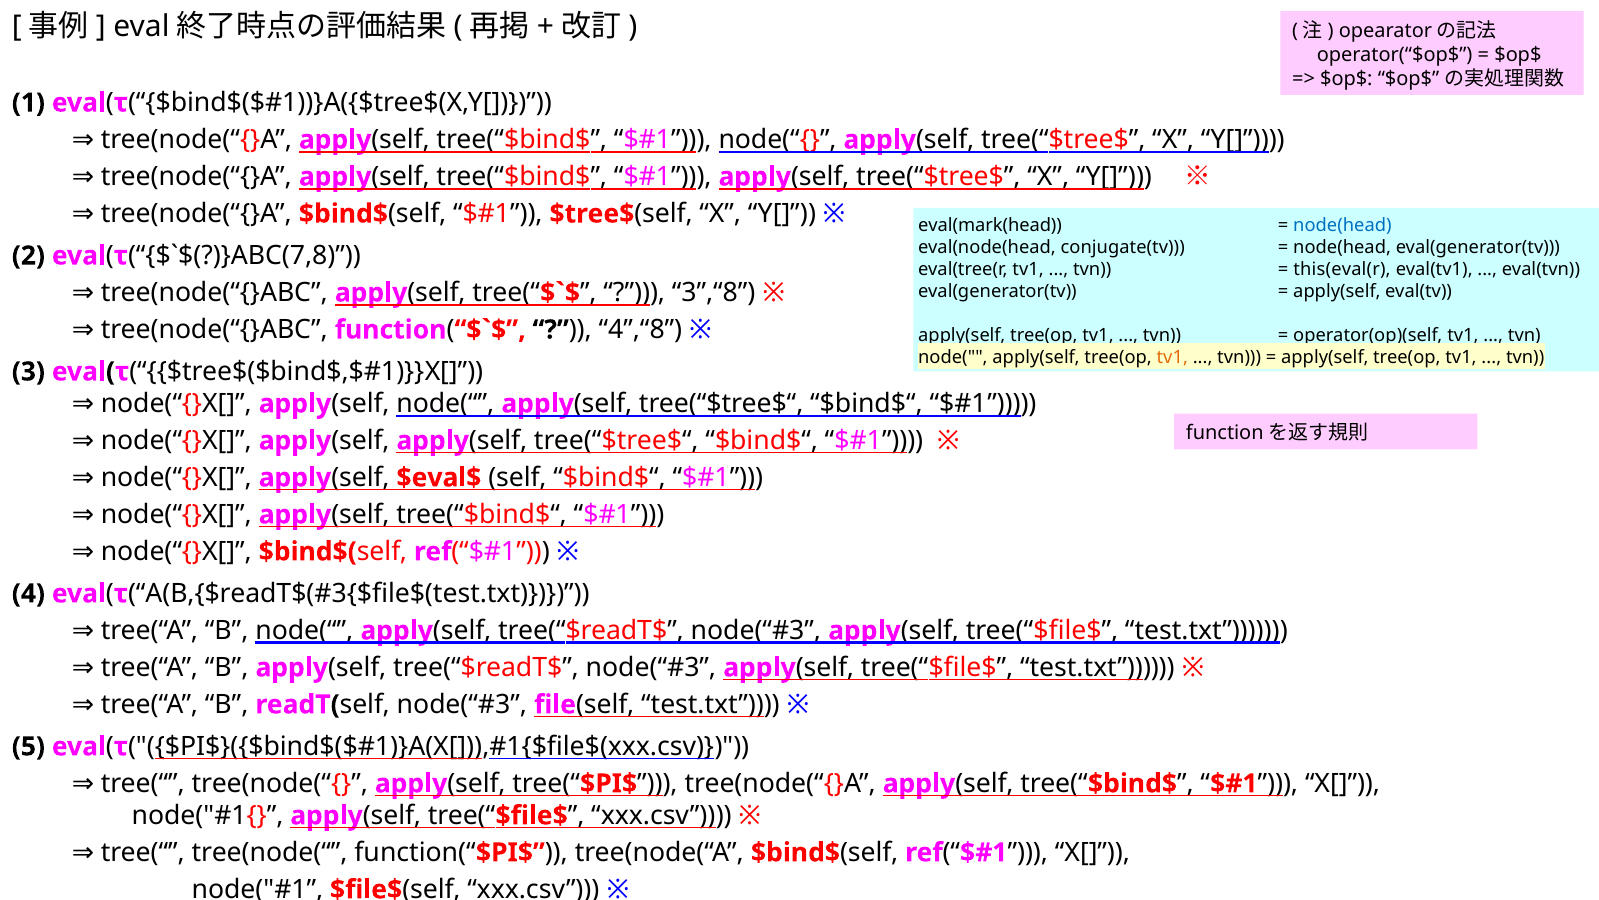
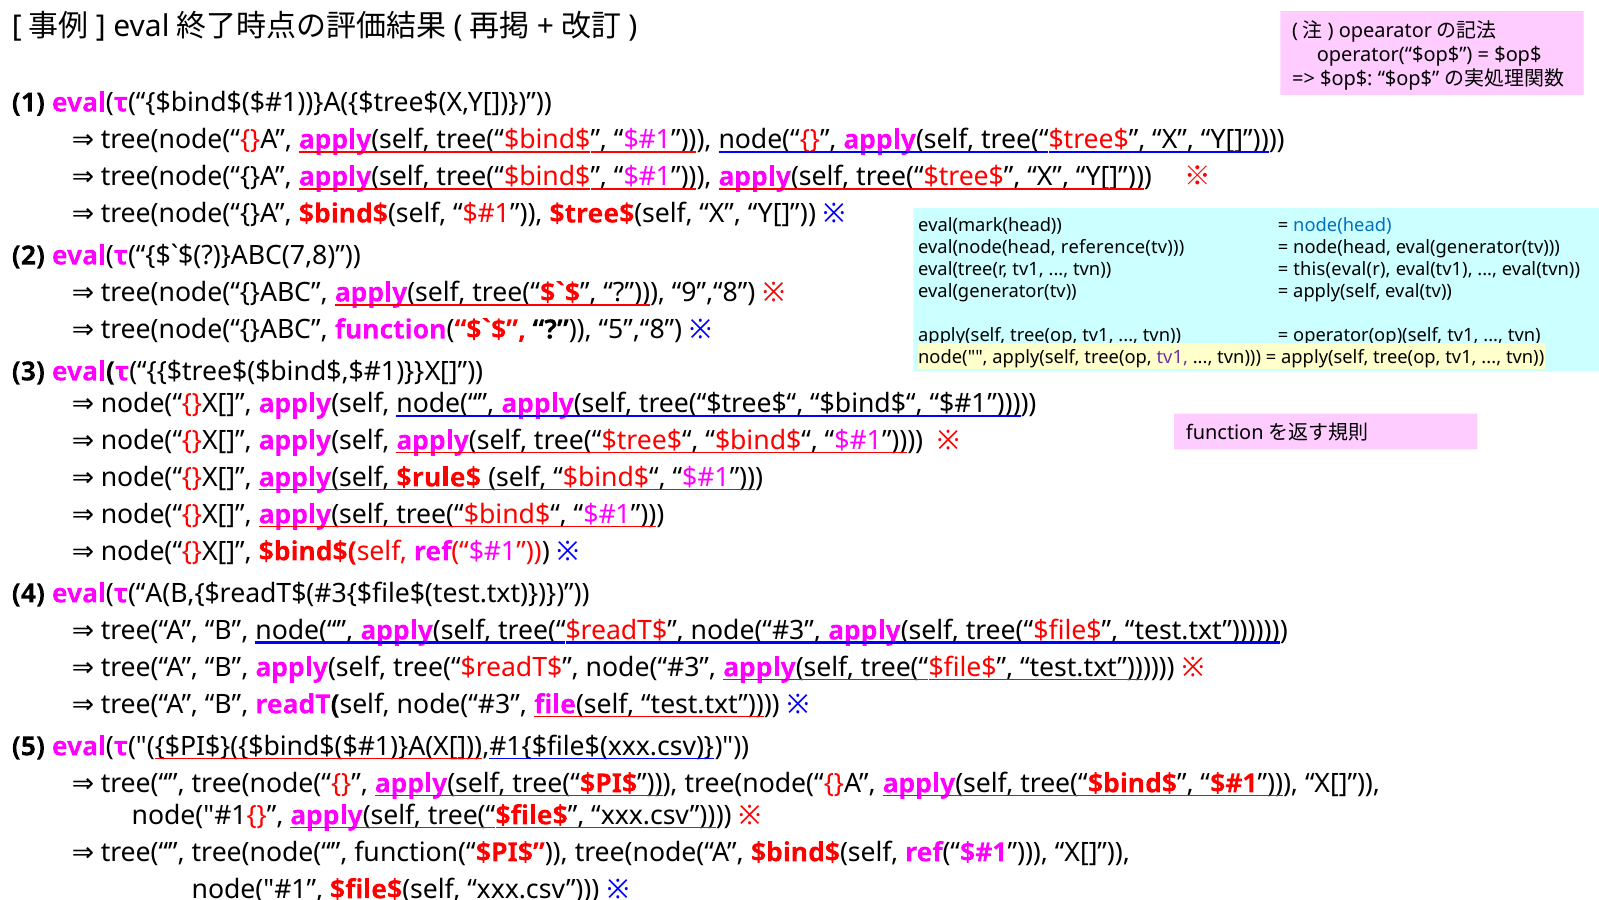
conjugate(tv: conjugate(tv -> reference(tv
3”,“8: 3”,“8 -> 9”,“8
4”,“8: 4”,“8 -> 5”,“8
tv1 at (1172, 357) colour: orange -> purple
$eval$: $eval$ -> $rule$
